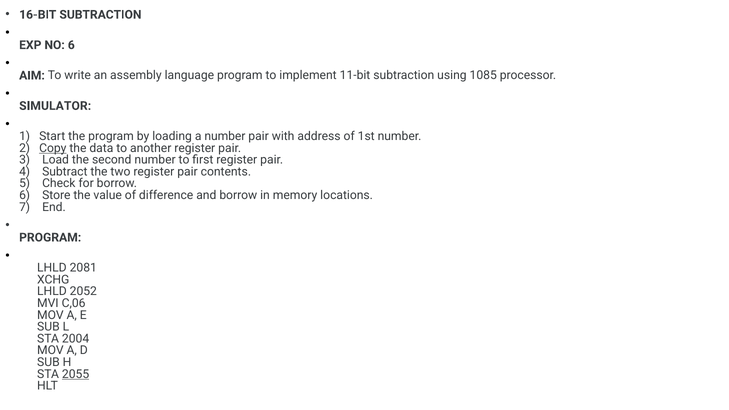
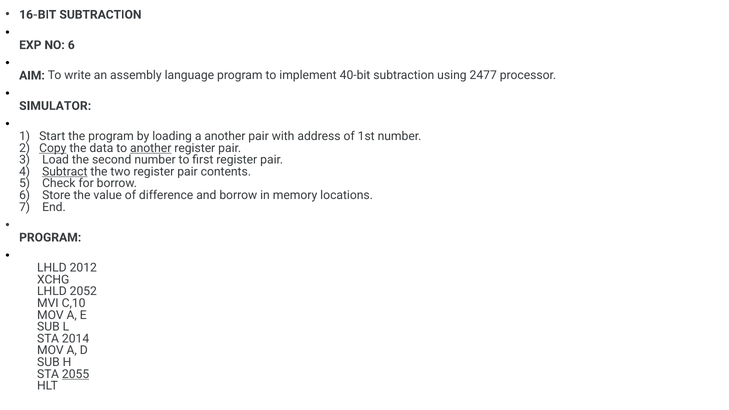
11-bit: 11-bit -> 40-bit
1085: 1085 -> 2477
a number: number -> another
another at (151, 148) underline: none -> present
Subtract underline: none -> present
2081: 2081 -> 2012
C,06: C,06 -> C,10
2004: 2004 -> 2014
